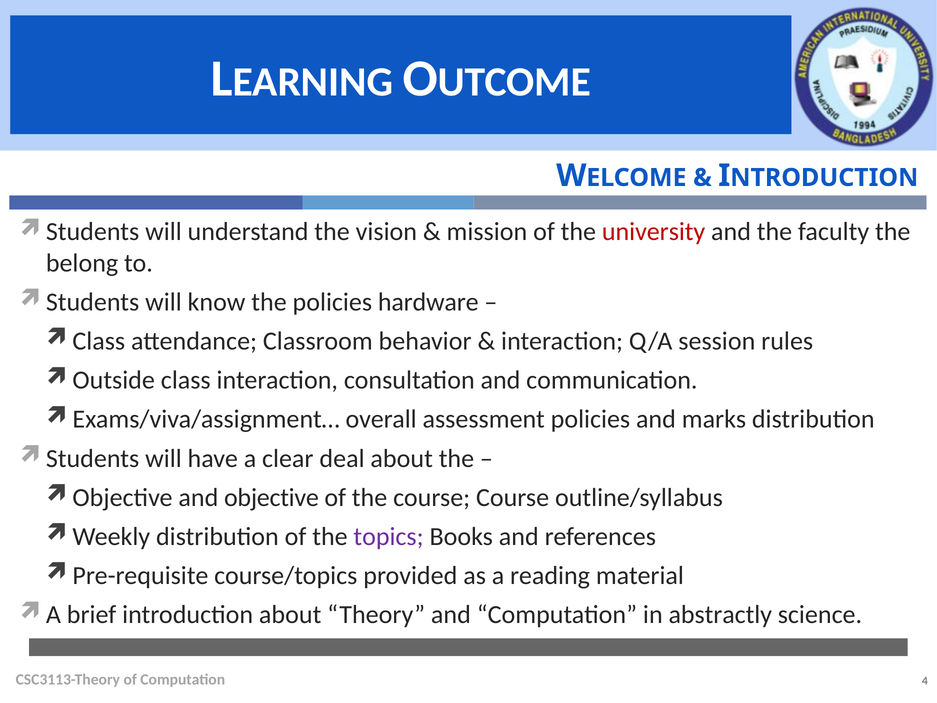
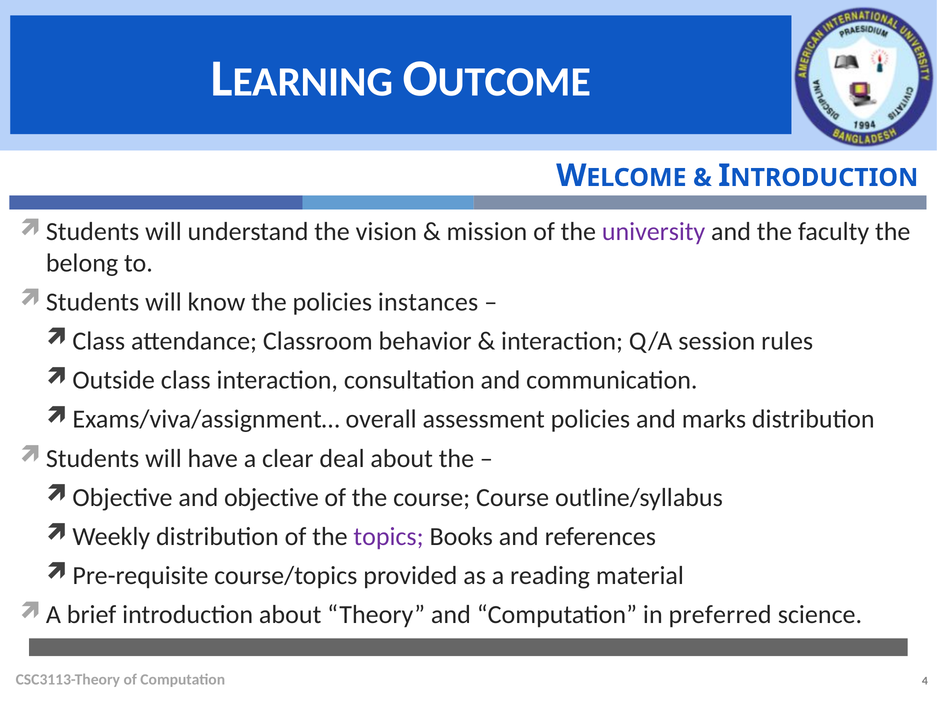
university colour: red -> purple
hardware: hardware -> instances
abstractly: abstractly -> preferred
